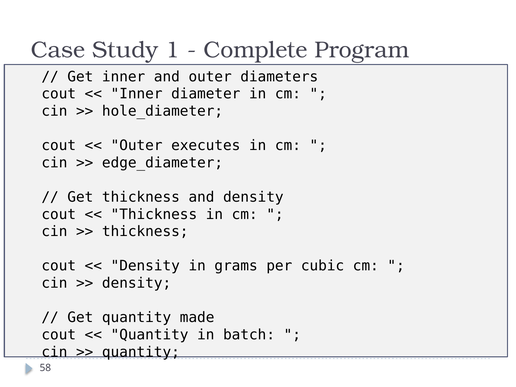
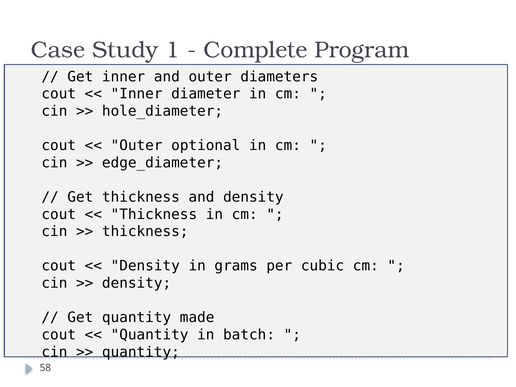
executes: executes -> optional
